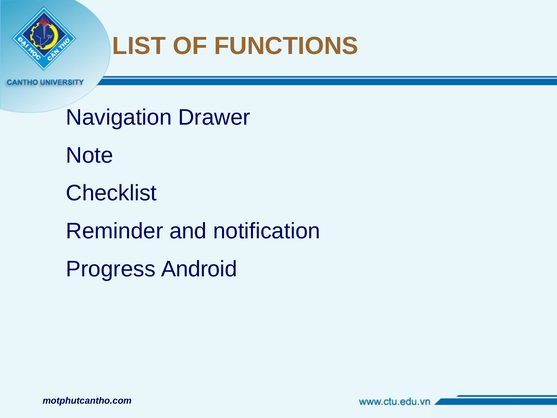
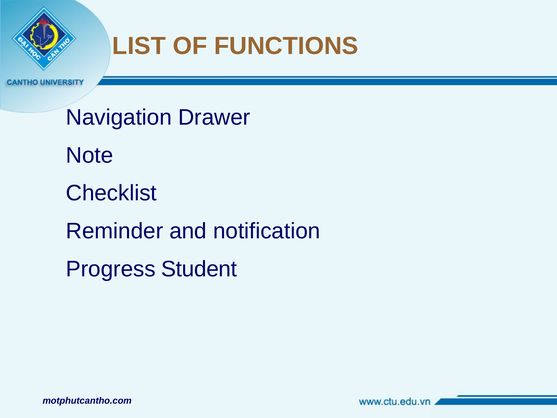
Android: Android -> Student
